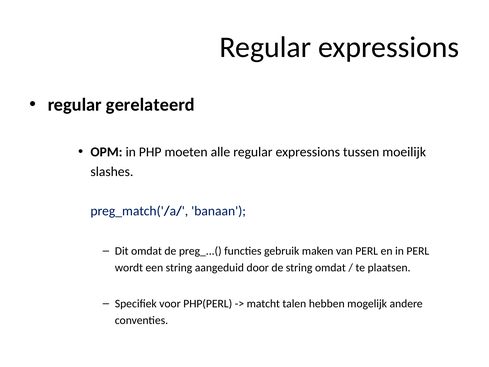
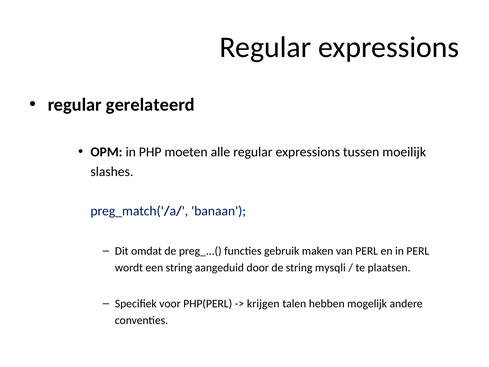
string omdat: omdat -> mysqli
matcht: matcht -> krijgen
